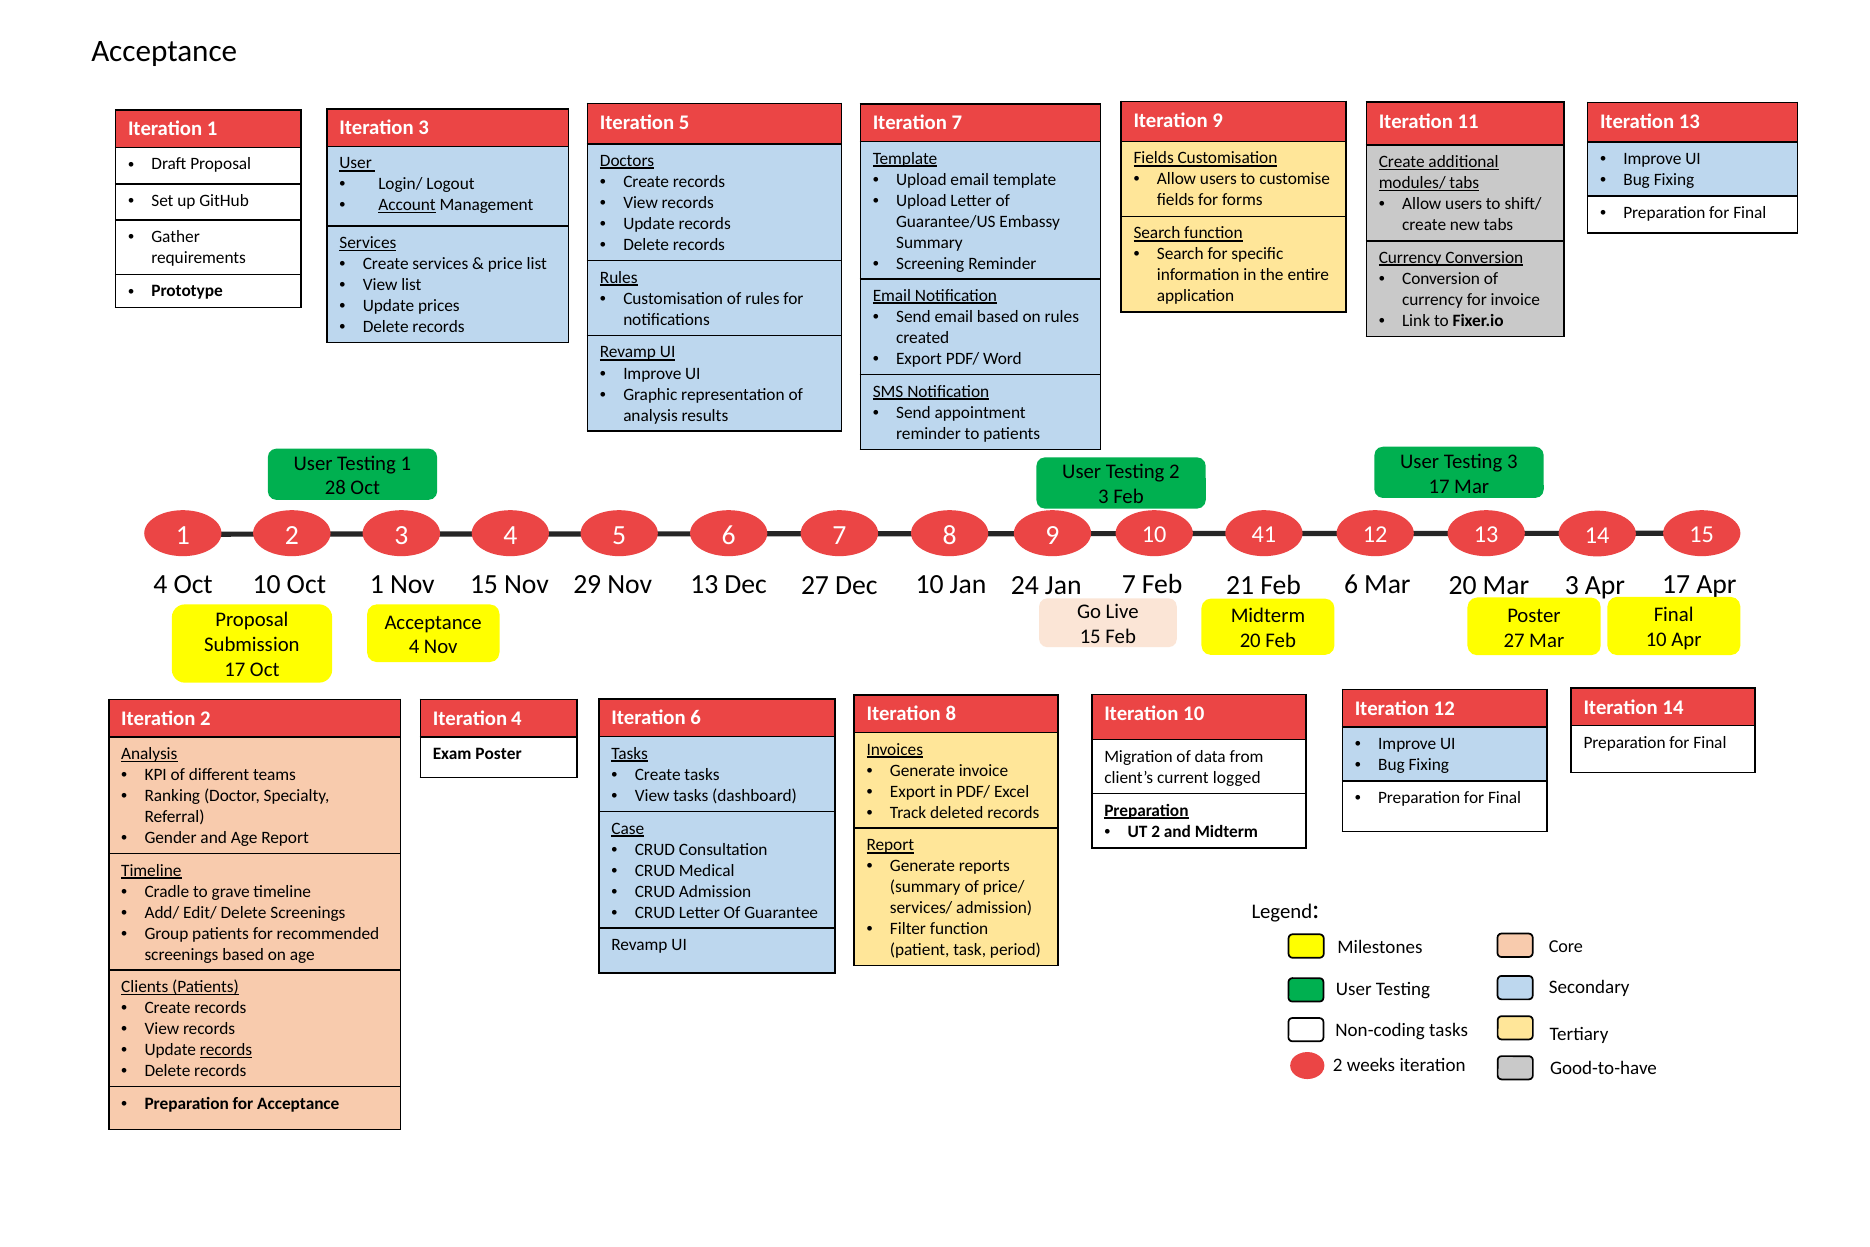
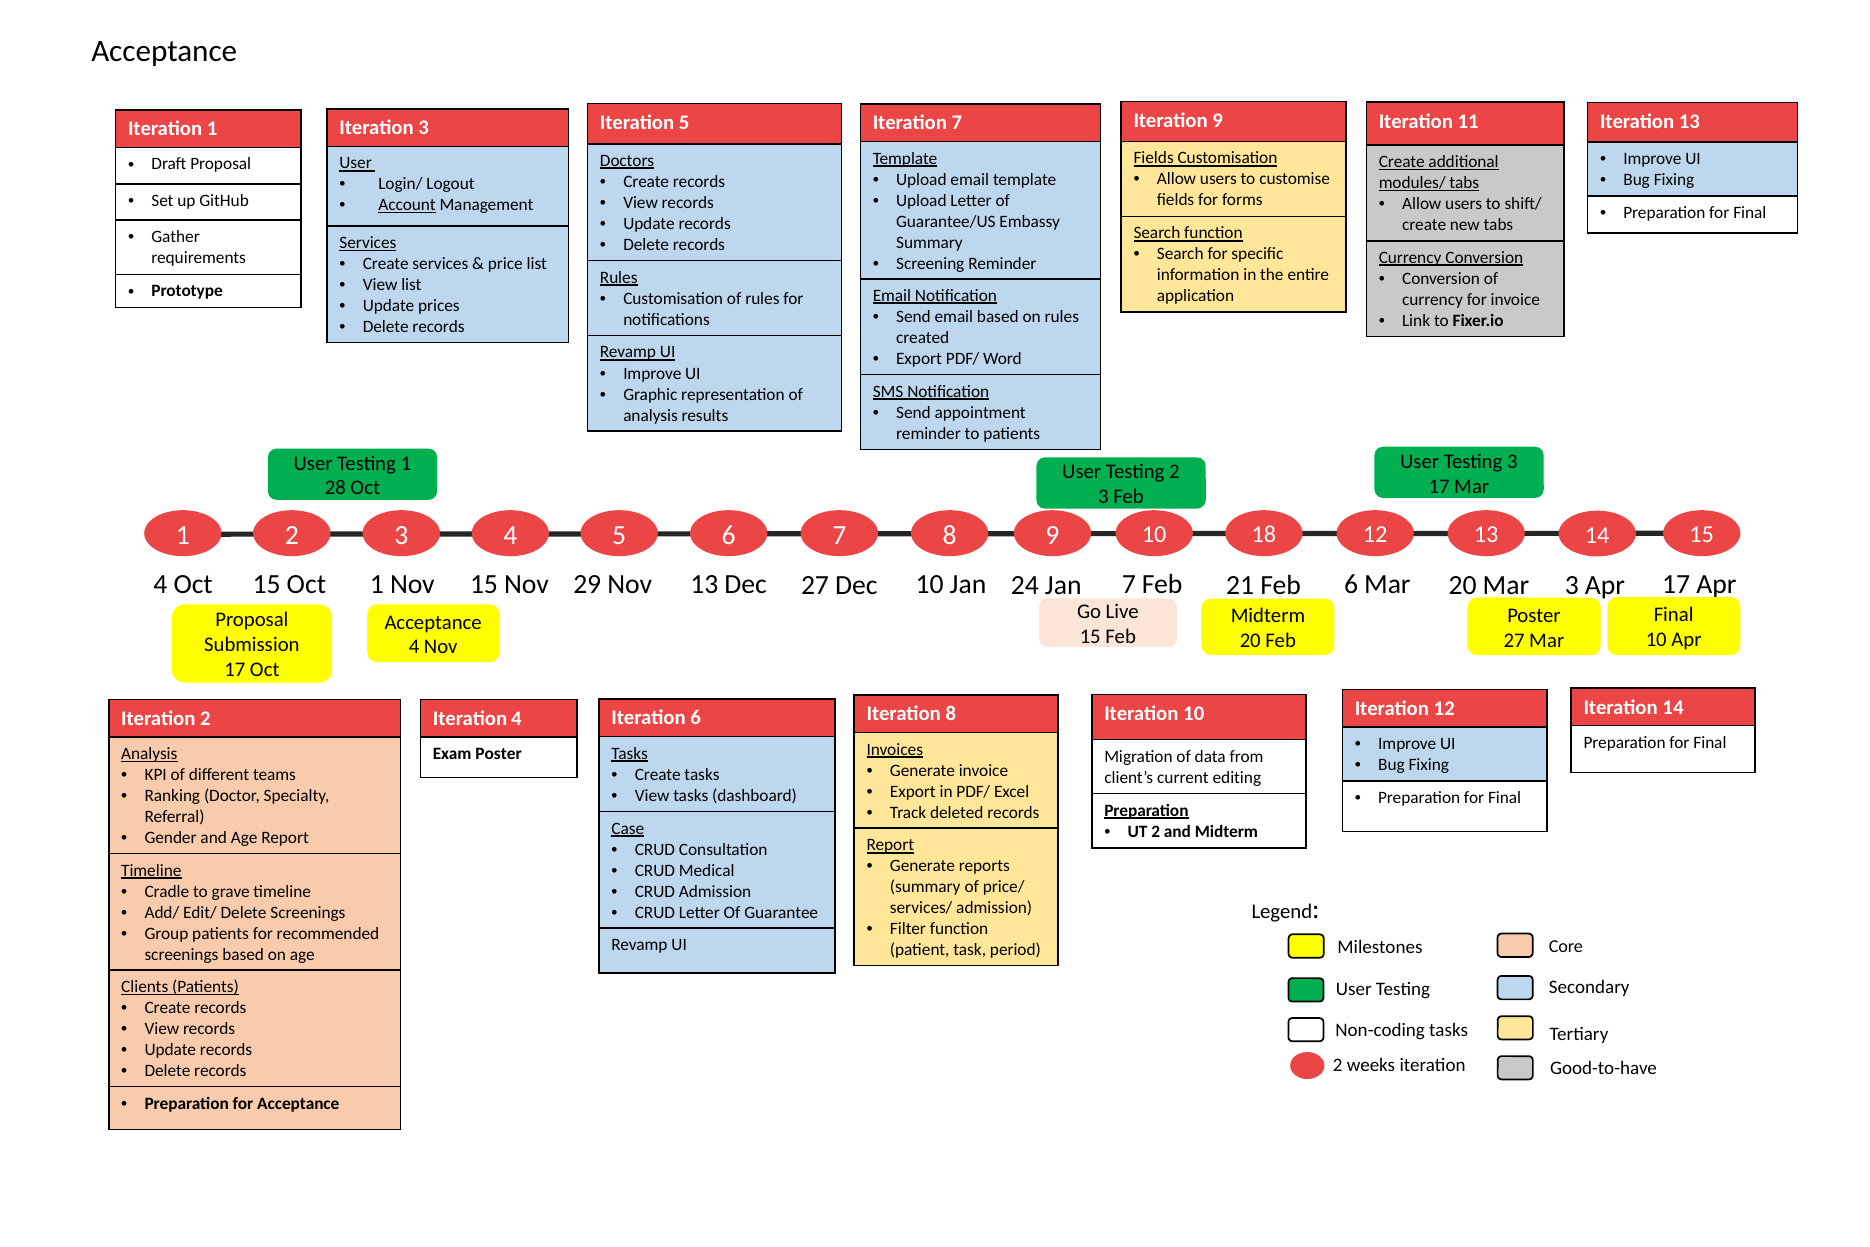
41: 41 -> 18
Oct 10: 10 -> 15
logged: logged -> editing
records at (226, 1050) underline: present -> none
